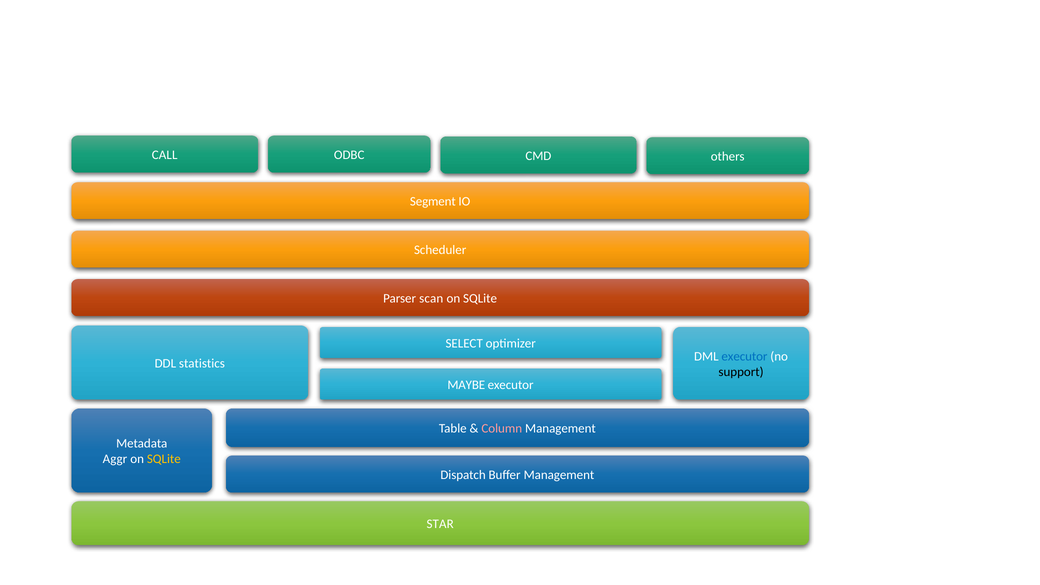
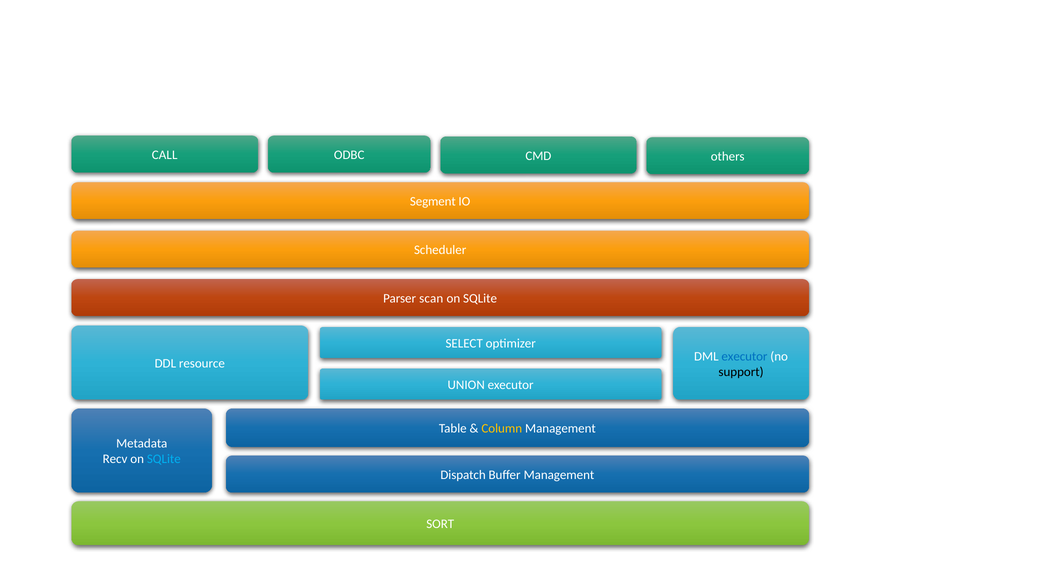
statistics: statistics -> resource
MAYBE: MAYBE -> UNION
Column colour: pink -> yellow
Aggr: Aggr -> Recv
SQLite at (164, 459) colour: yellow -> light blue
STAR: STAR -> SORT
